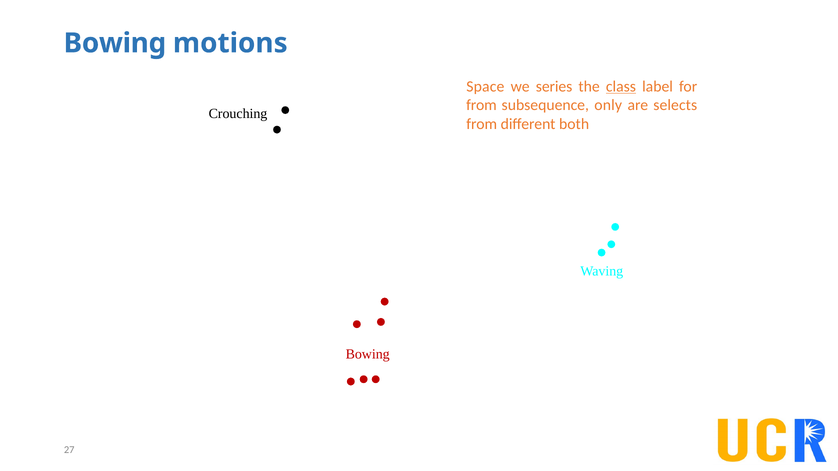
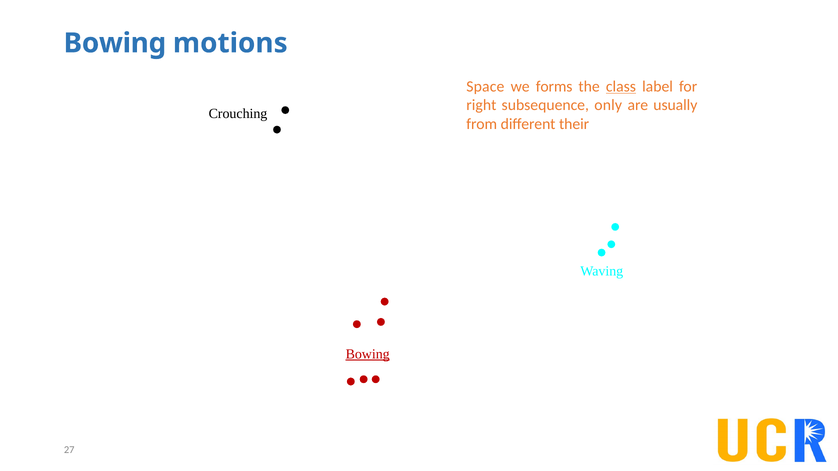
series: series -> forms
from at (481, 105): from -> right
selects: selects -> usually
both: both -> their
Bowing at (368, 354) underline: none -> present
